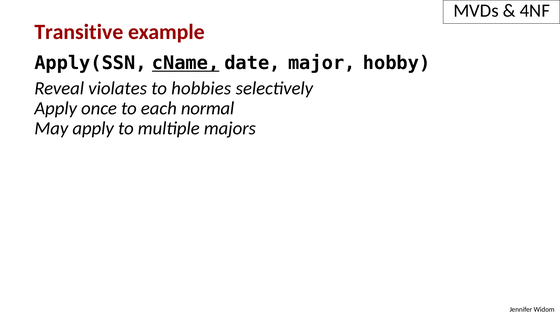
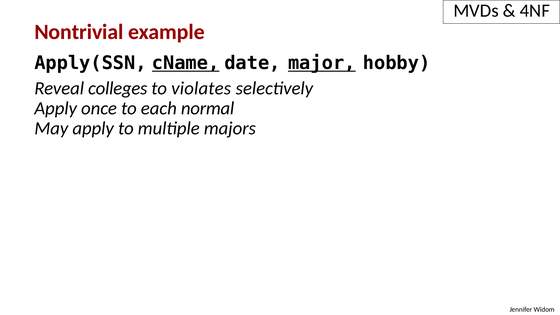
Transitive: Transitive -> Nontrivial
major underline: none -> present
violates: violates -> colleges
hobbies: hobbies -> violates
